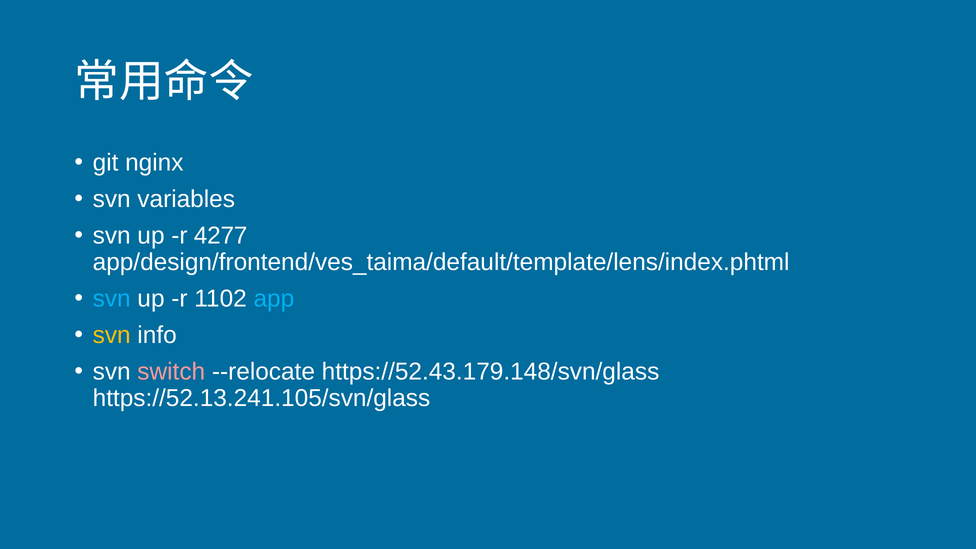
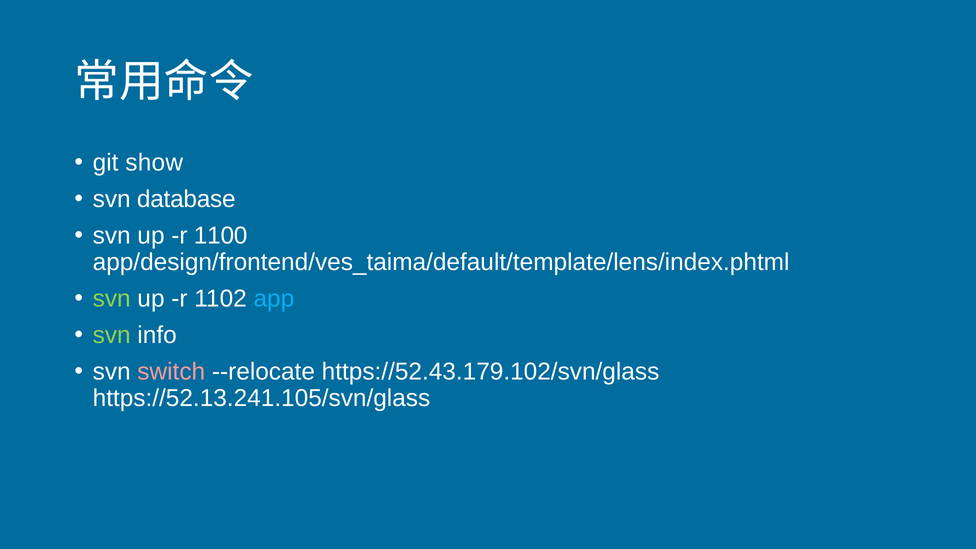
nginx: nginx -> show
variables: variables -> database
4277: 4277 -> 1100
svn at (112, 299) colour: light blue -> light green
svn at (112, 335) colour: yellow -> light green
https://52.43.179.148/svn/glass: https://52.43.179.148/svn/glass -> https://52.43.179.102/svn/glass
